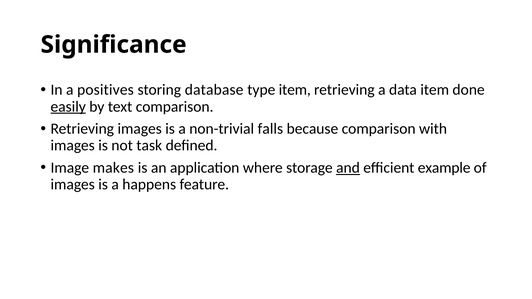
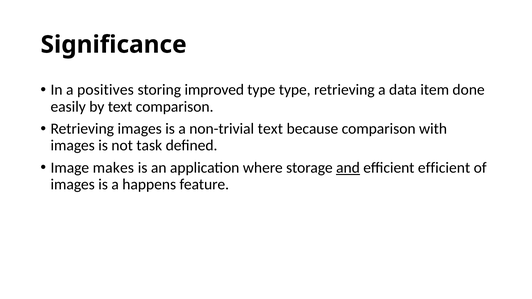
database: database -> improved
type item: item -> type
easily underline: present -> none
non-trivial falls: falls -> text
efficient example: example -> efficient
